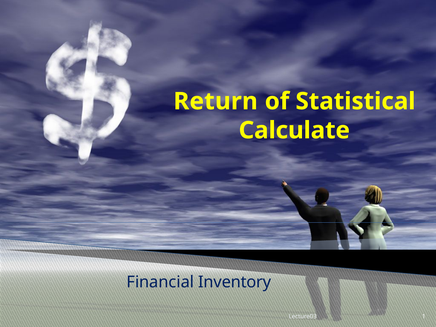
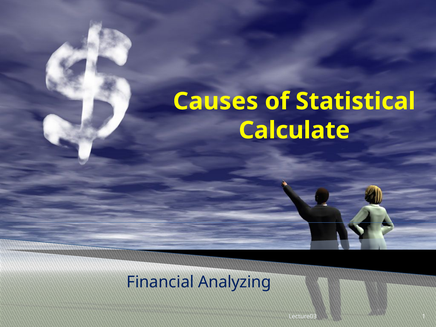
Return: Return -> Causes
Inventory: Inventory -> Analyzing
